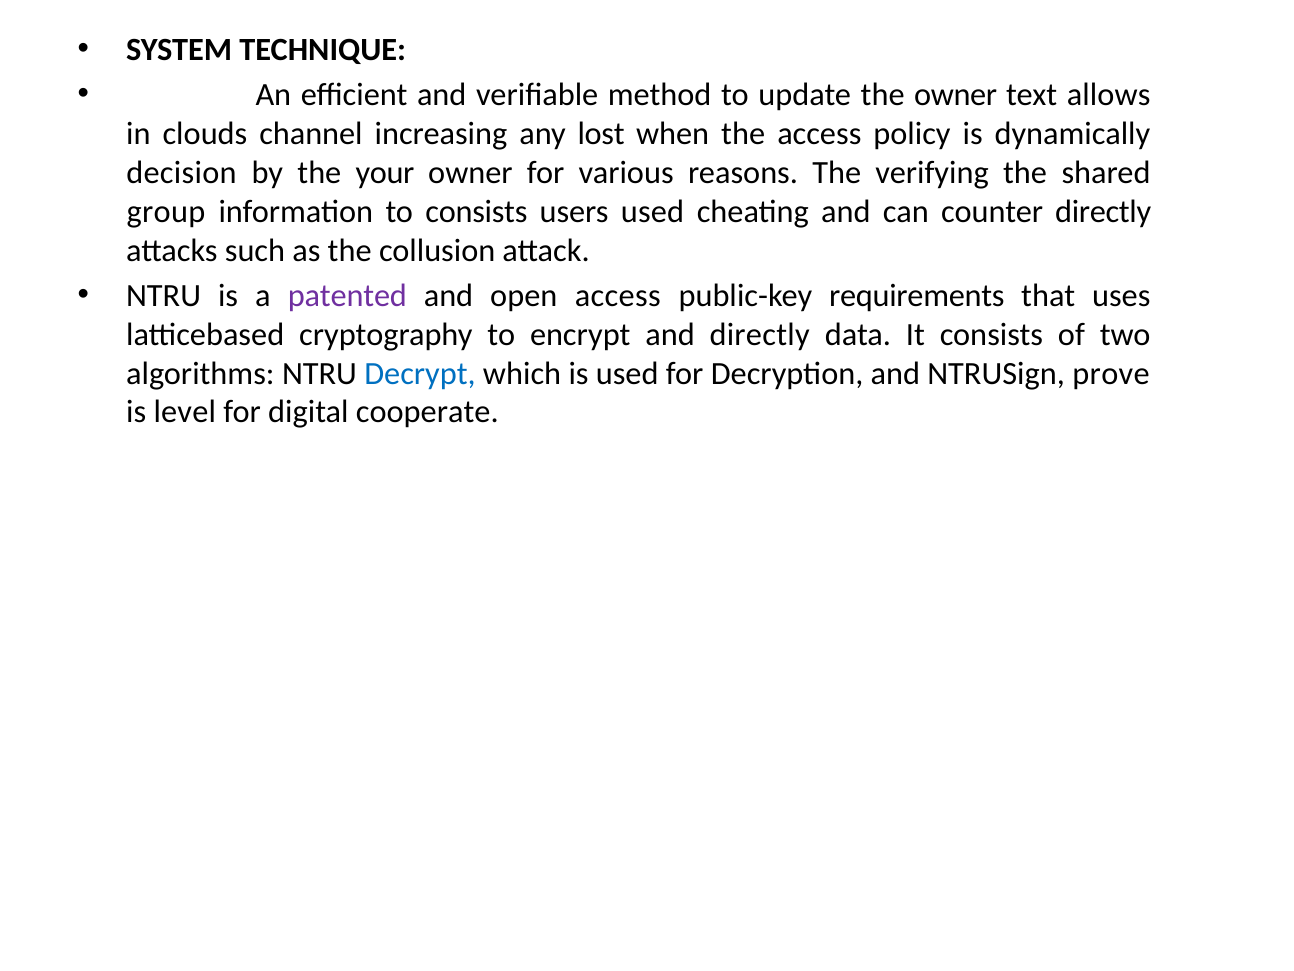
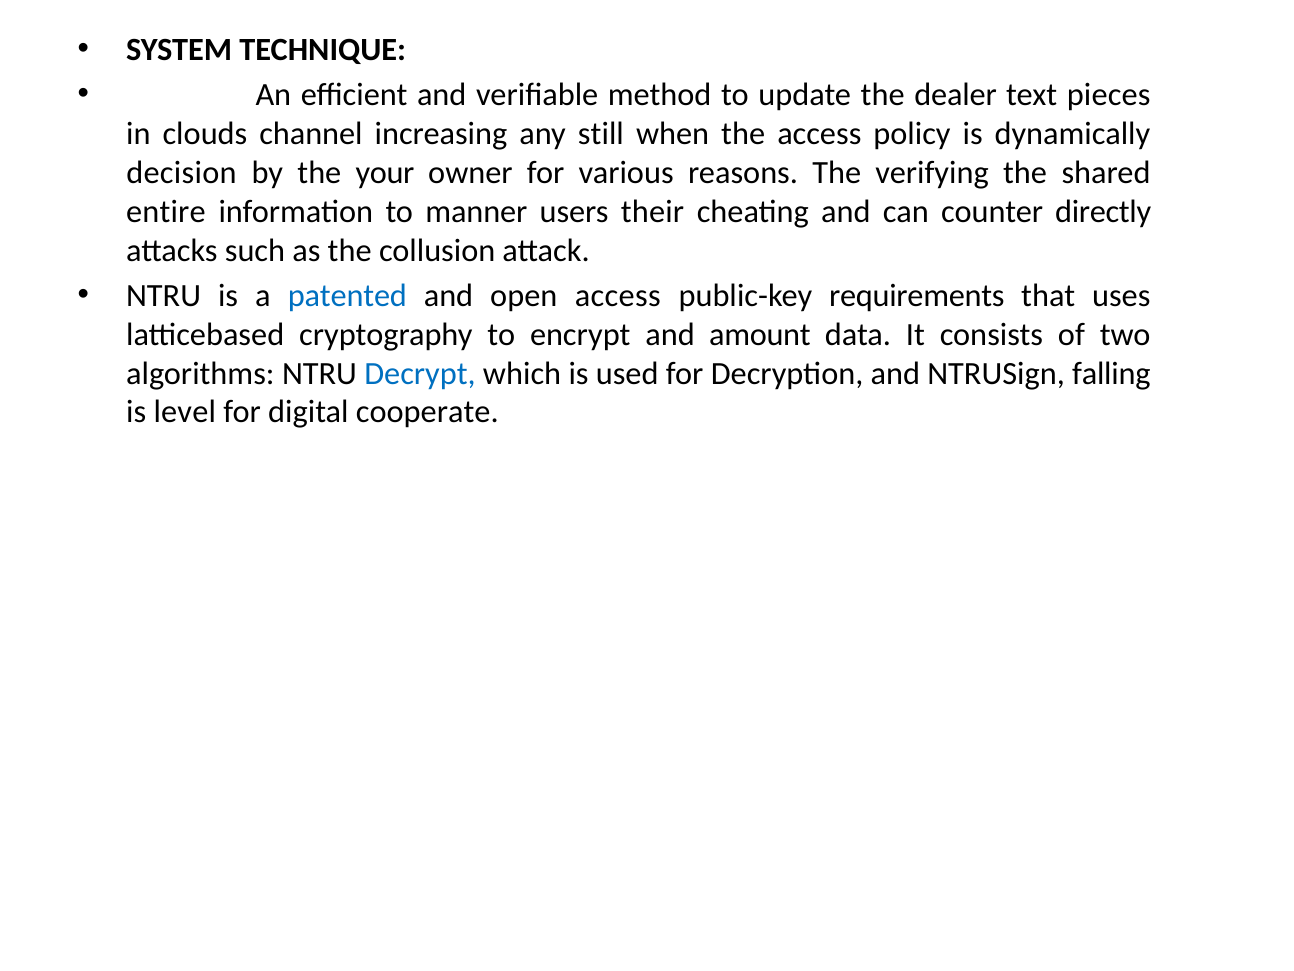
the owner: owner -> dealer
allows: allows -> pieces
lost: lost -> still
group: group -> entire
to consists: consists -> manner
users used: used -> their
patented colour: purple -> blue
and directly: directly -> amount
prove: prove -> falling
